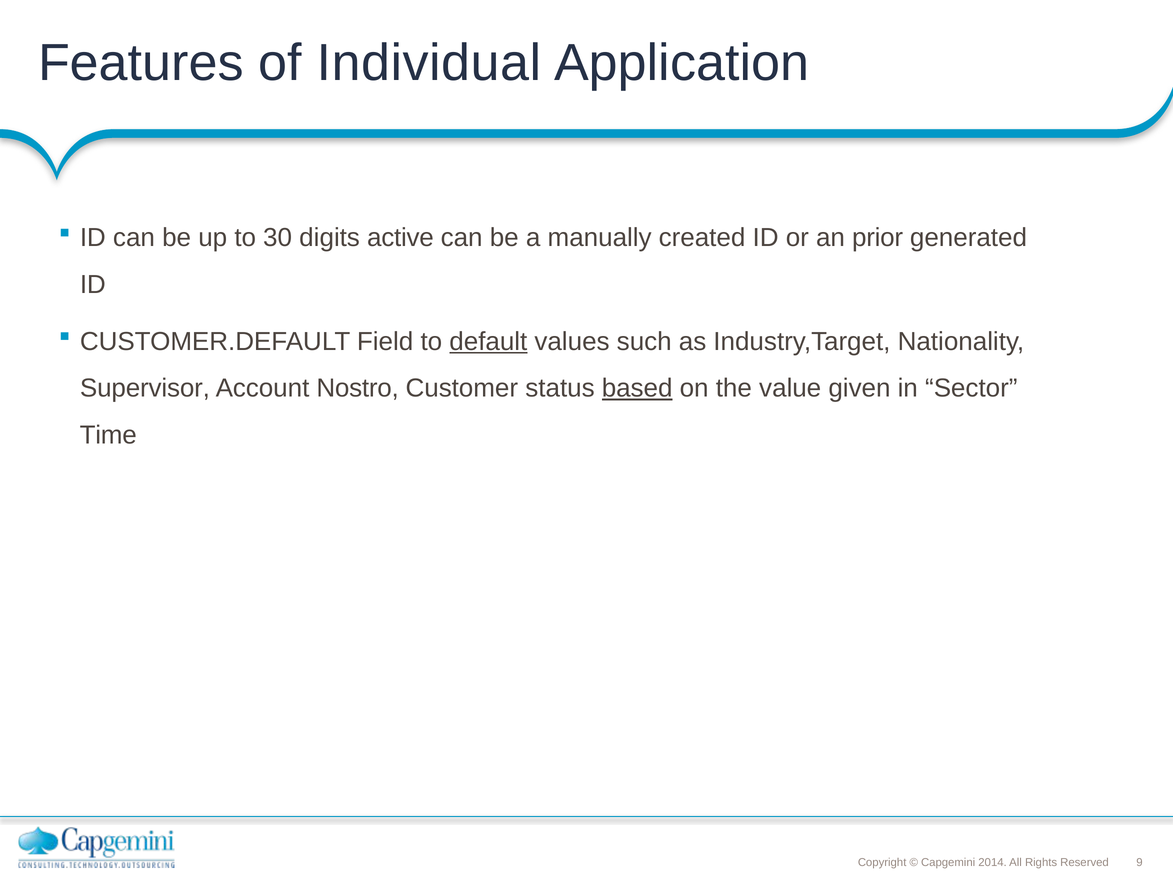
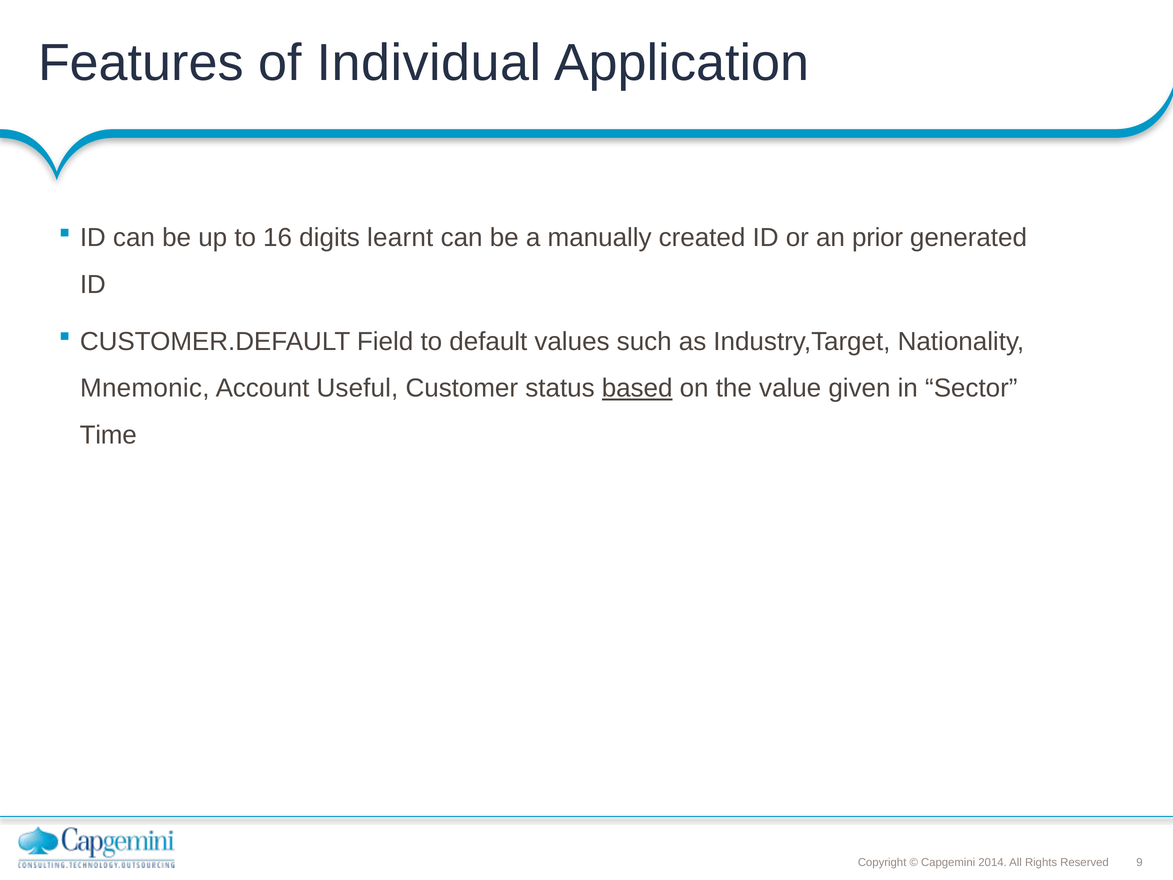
30: 30 -> 16
active: active -> learnt
default underline: present -> none
Supervisor: Supervisor -> Mnemonic
Nostro: Nostro -> Useful
